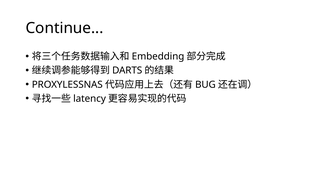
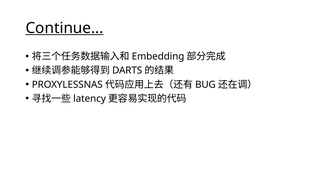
Continue underline: none -> present
